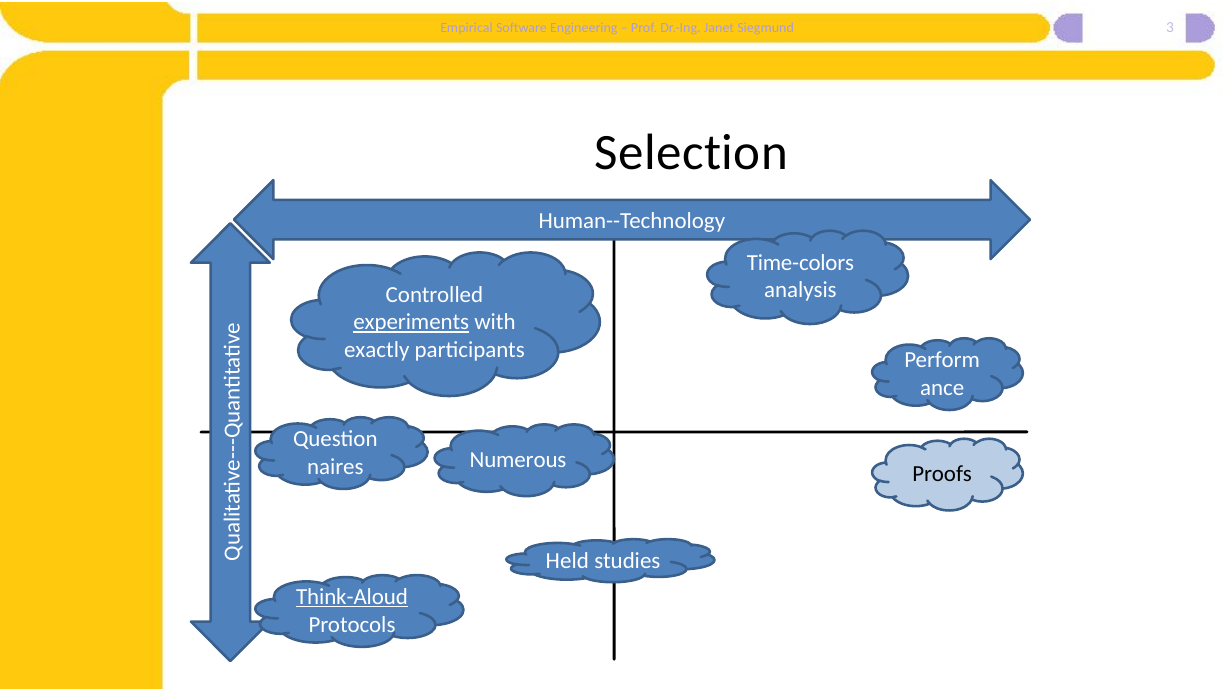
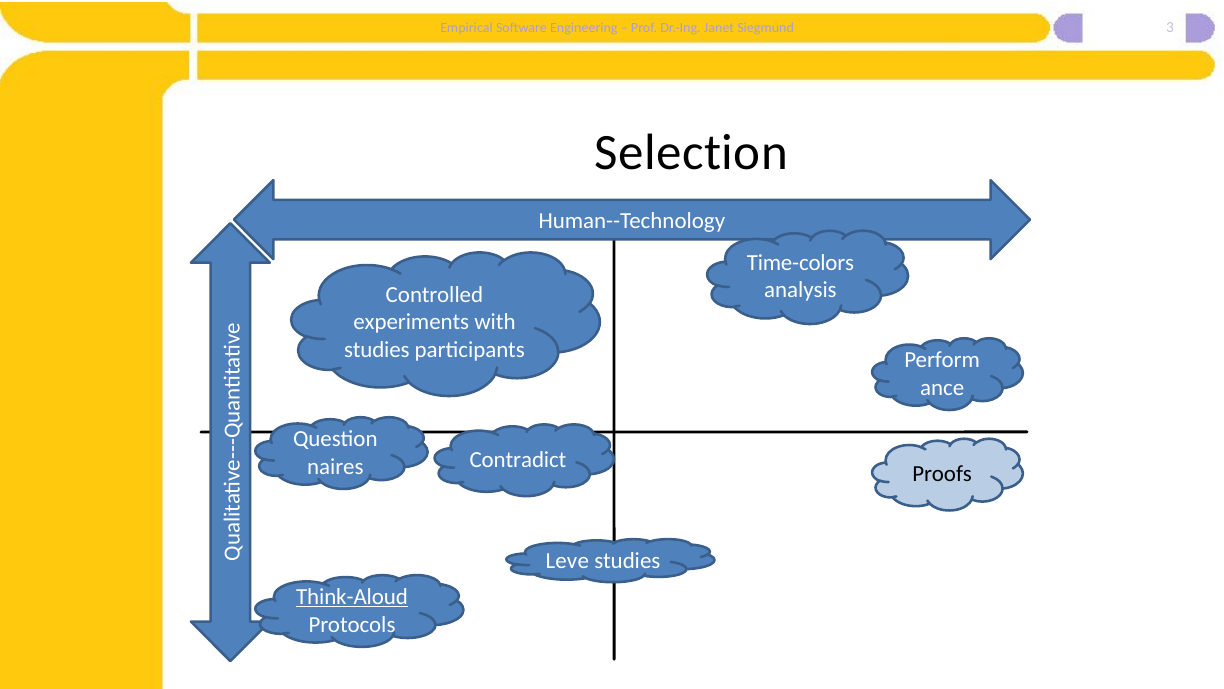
experiments underline: present -> none
exactly at (377, 349): exactly -> studies
Numerous: Numerous -> Contradict
Held: Held -> Leve
